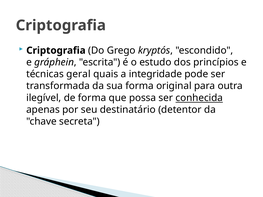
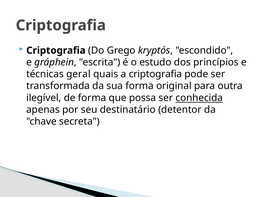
a integridade: integridade -> criptografia
